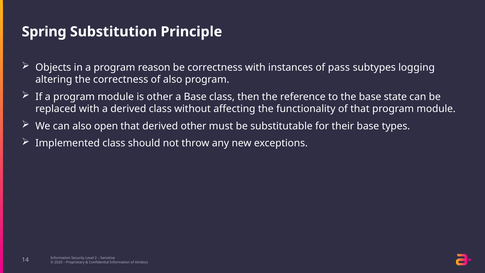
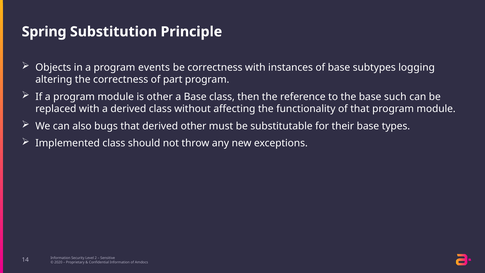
reason: reason -> events
of pass: pass -> base
of also: also -> part
state: state -> such
open: open -> bugs
